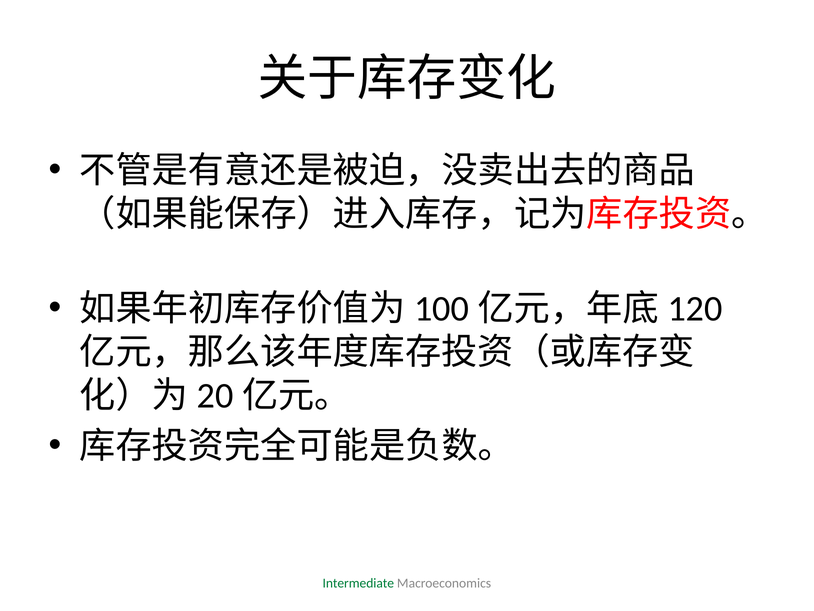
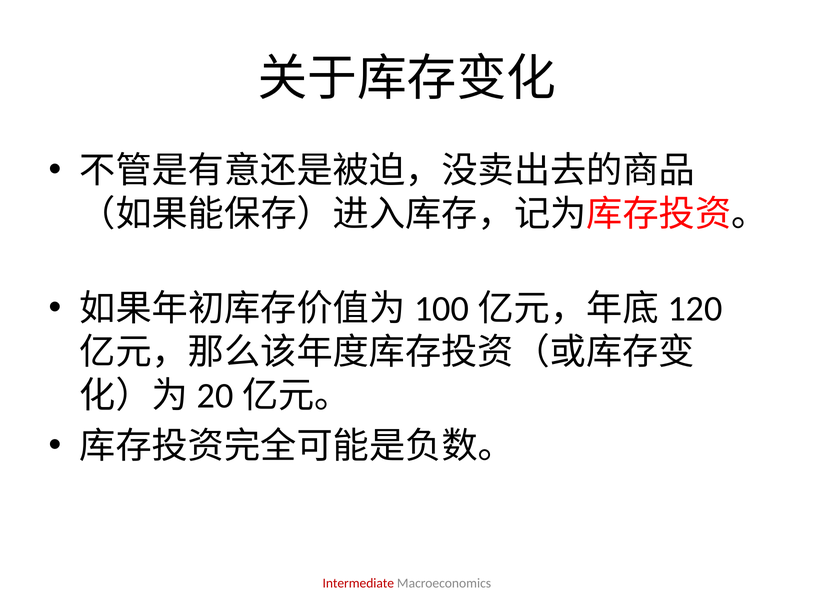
Intermediate colour: green -> red
